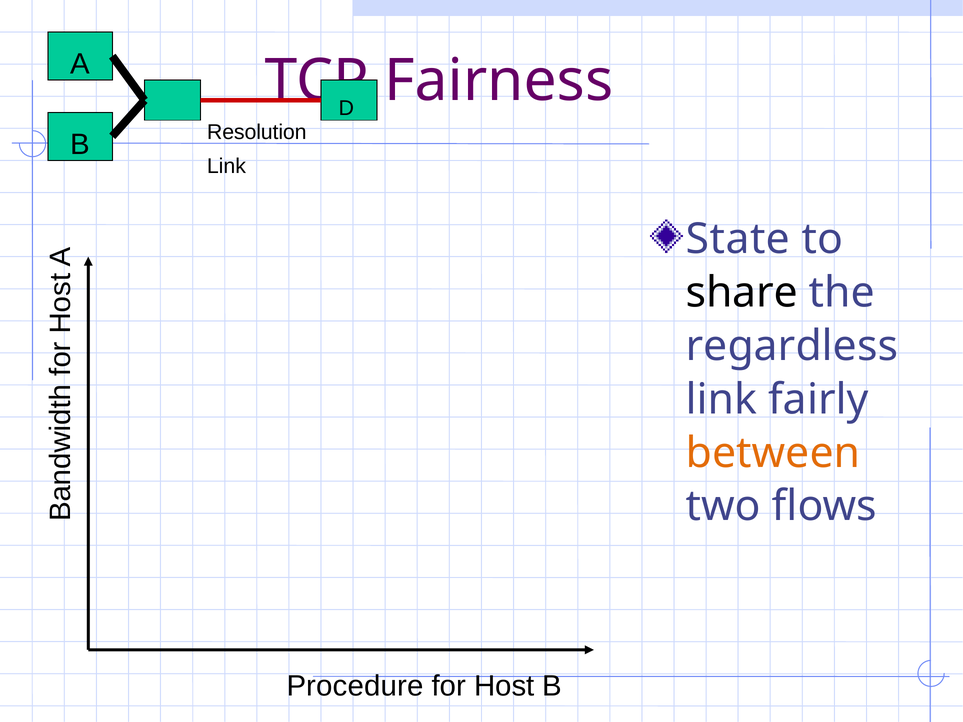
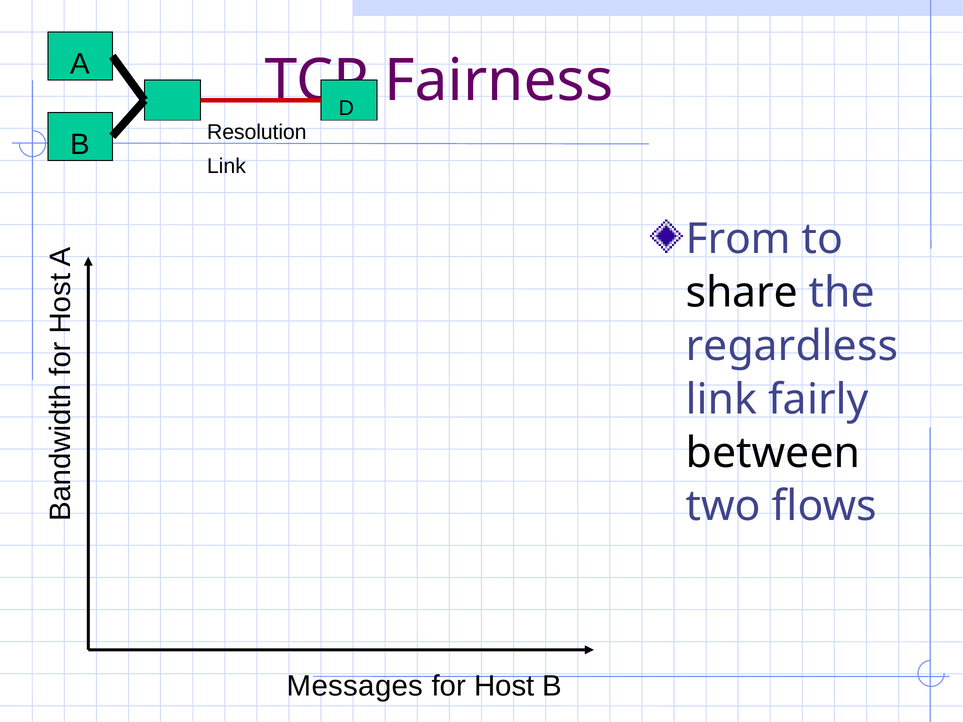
State: State -> From
between colour: orange -> black
Procedure: Procedure -> Messages
